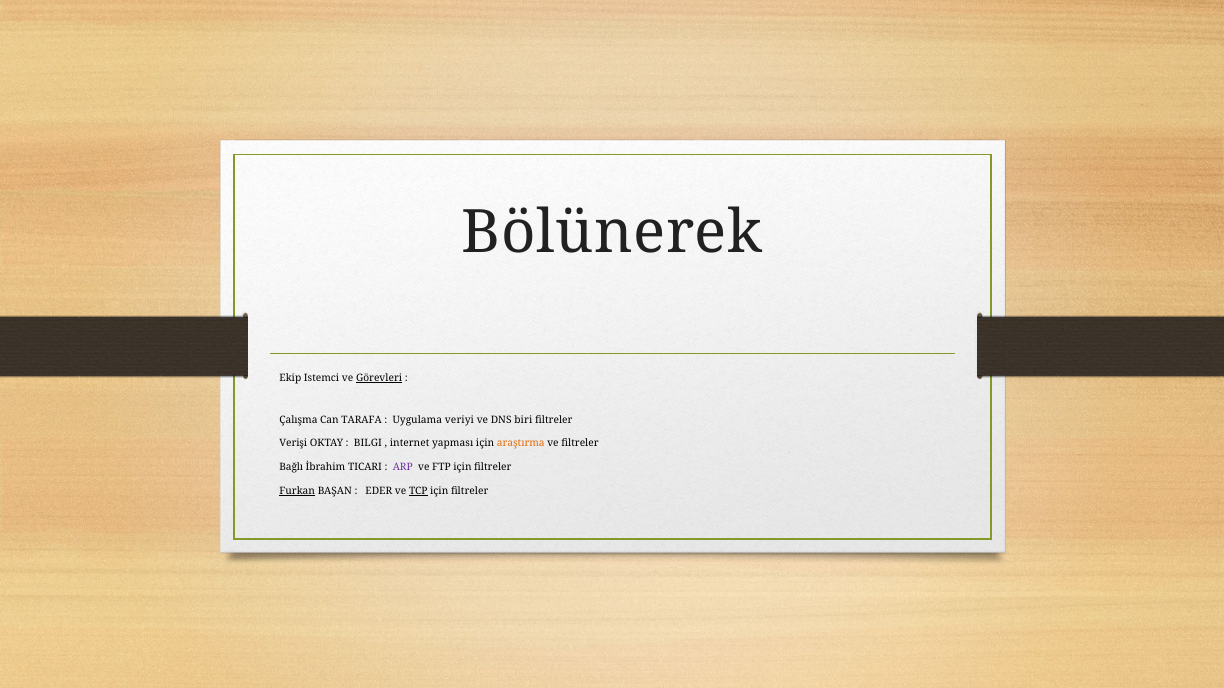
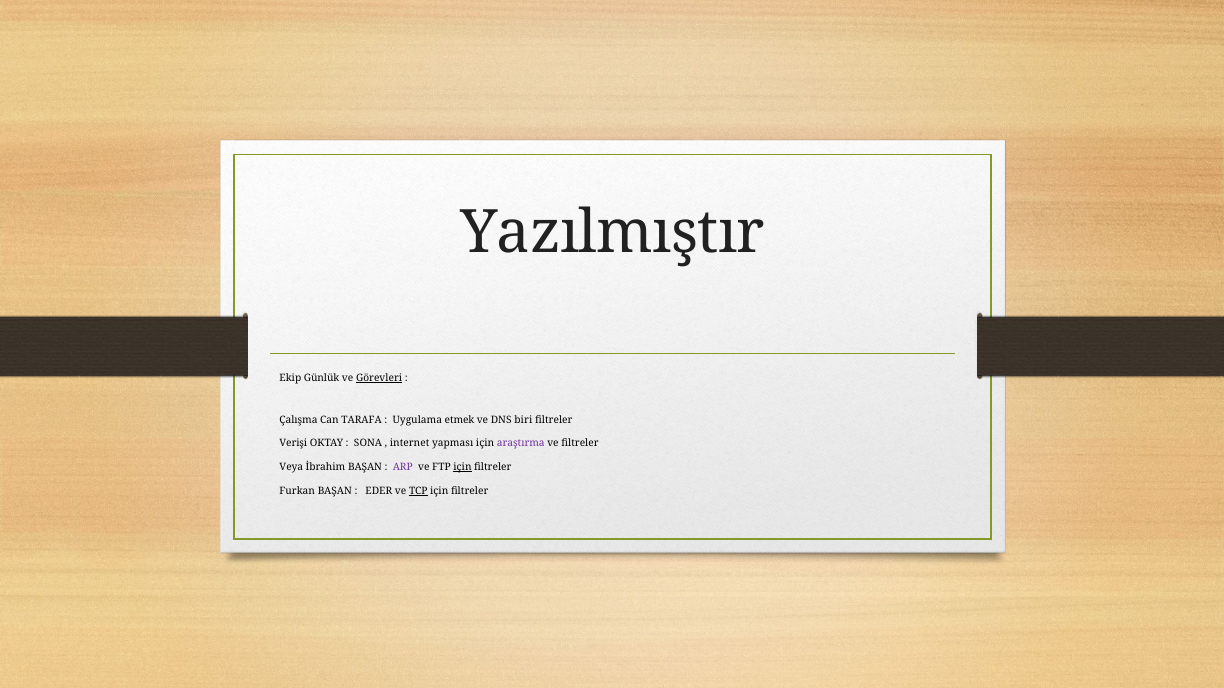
Bölünerek: Bölünerek -> Yazılmıştır
Istemci: Istemci -> Günlük
veriyi: veriyi -> etmek
BILGI: BILGI -> SONA
araştırma colour: orange -> purple
Bağlı: Bağlı -> Veya
İbrahim TICARI: TICARI -> BAŞAN
için at (462, 467) underline: none -> present
Furkan underline: present -> none
